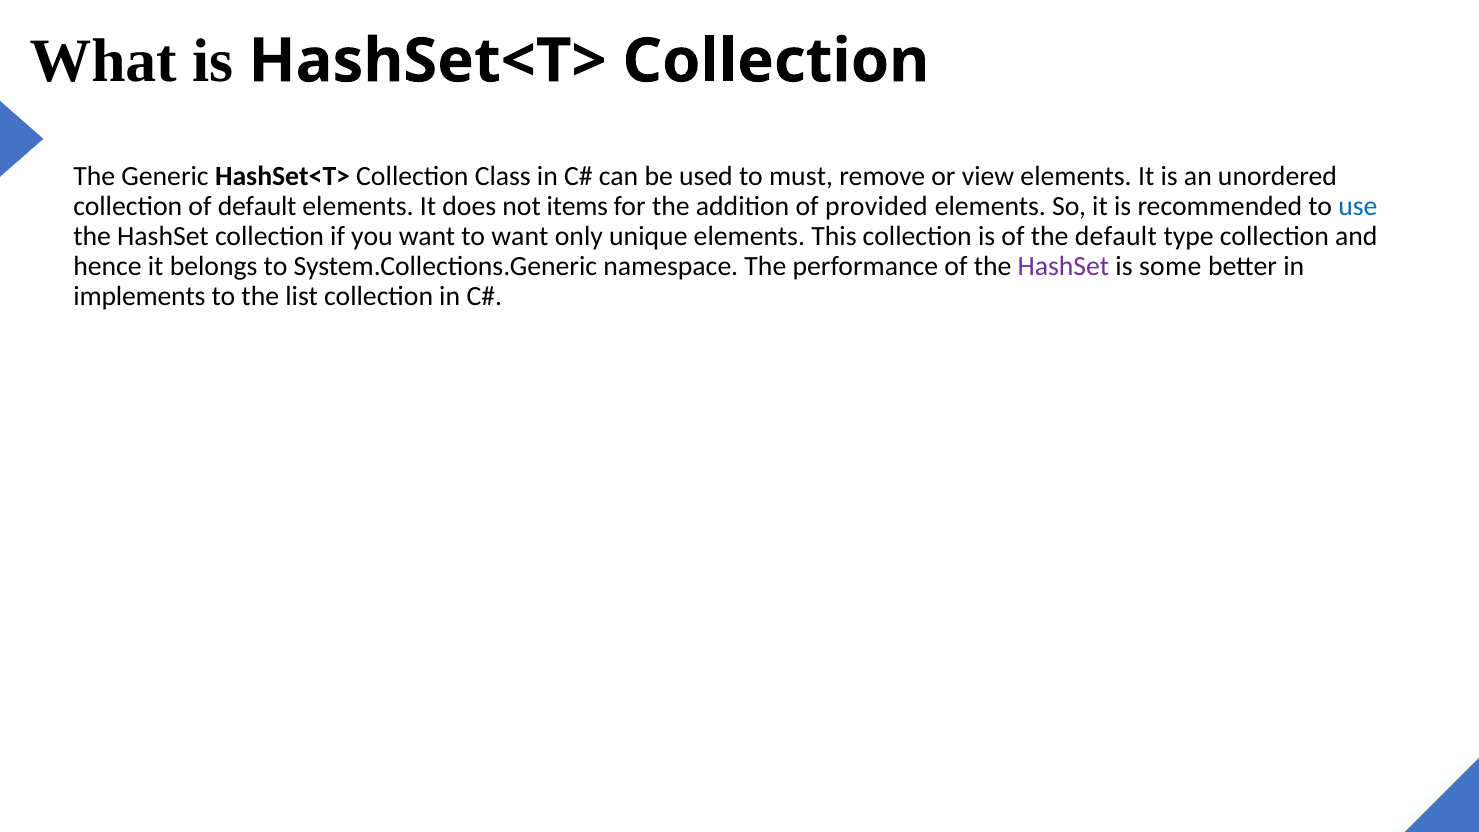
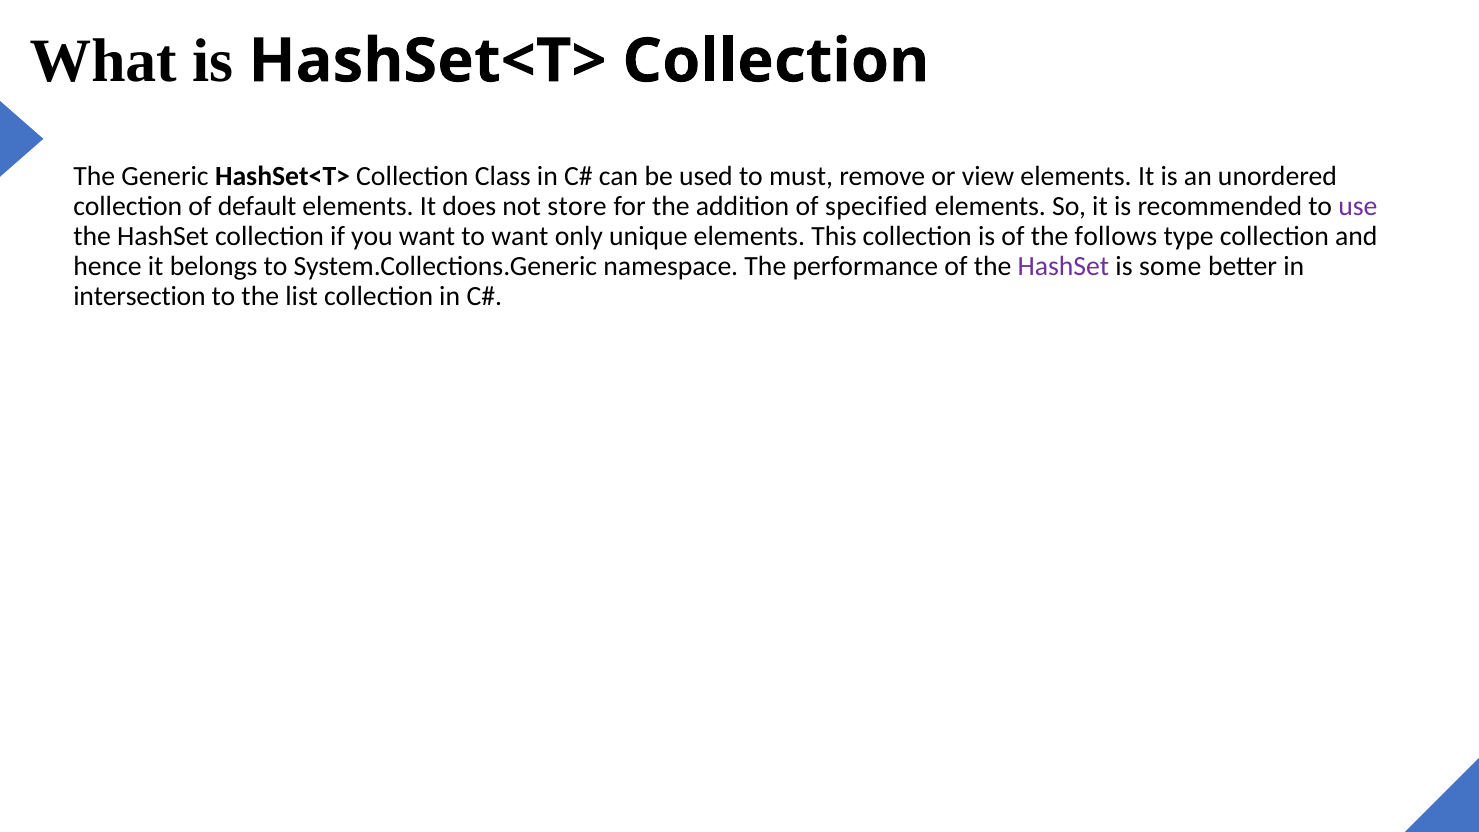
items: items -> store
provided: provided -> specified
use colour: blue -> purple
the default: default -> follows
implements: implements -> intersection
